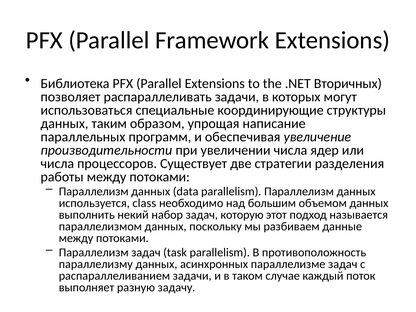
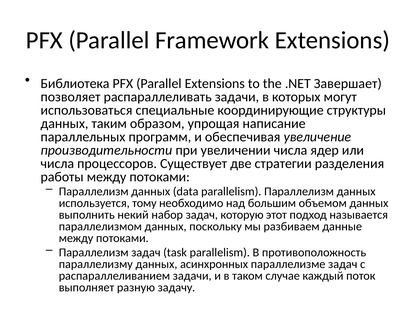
Вторичных: Вторичных -> Завершает
class: class -> тому
